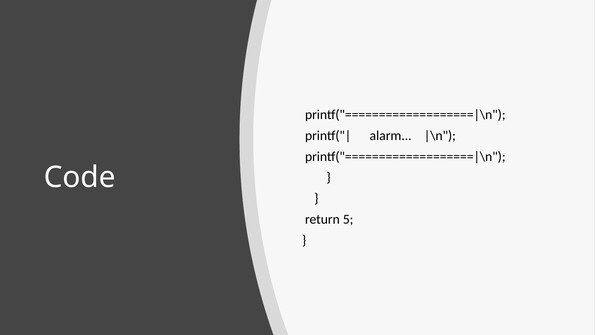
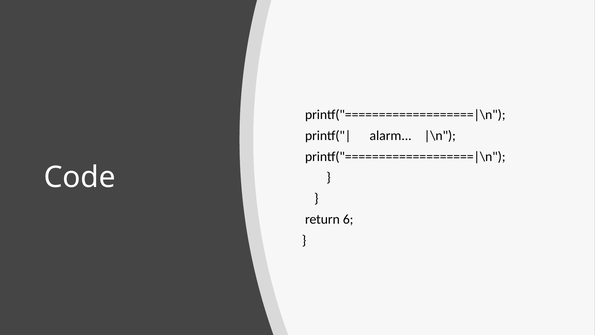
5: 5 -> 6
